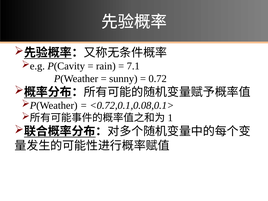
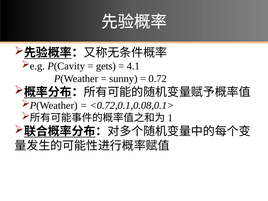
rain: rain -> gets
7.1: 7.1 -> 4.1
